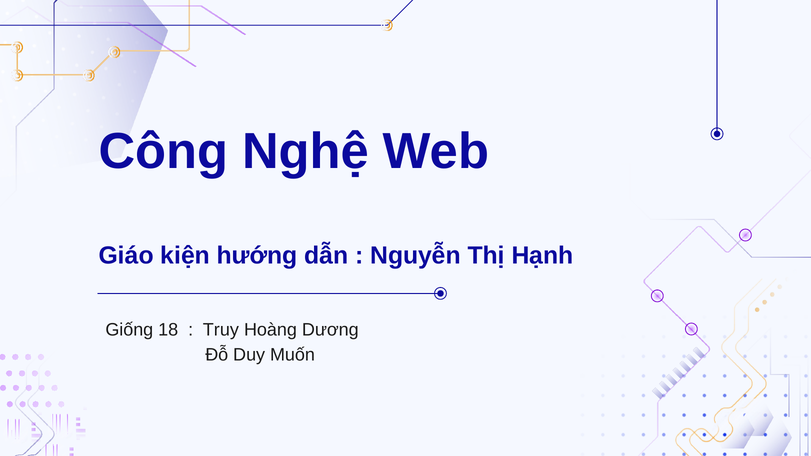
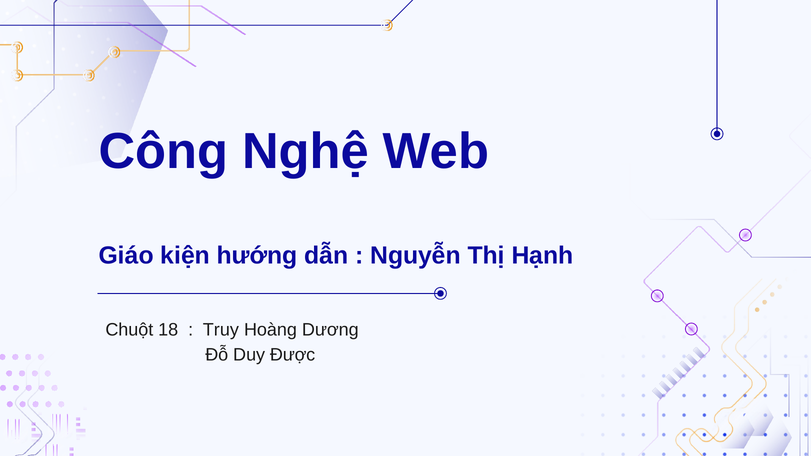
Giống: Giống -> Chuột
Muốn: Muốn -> Được
